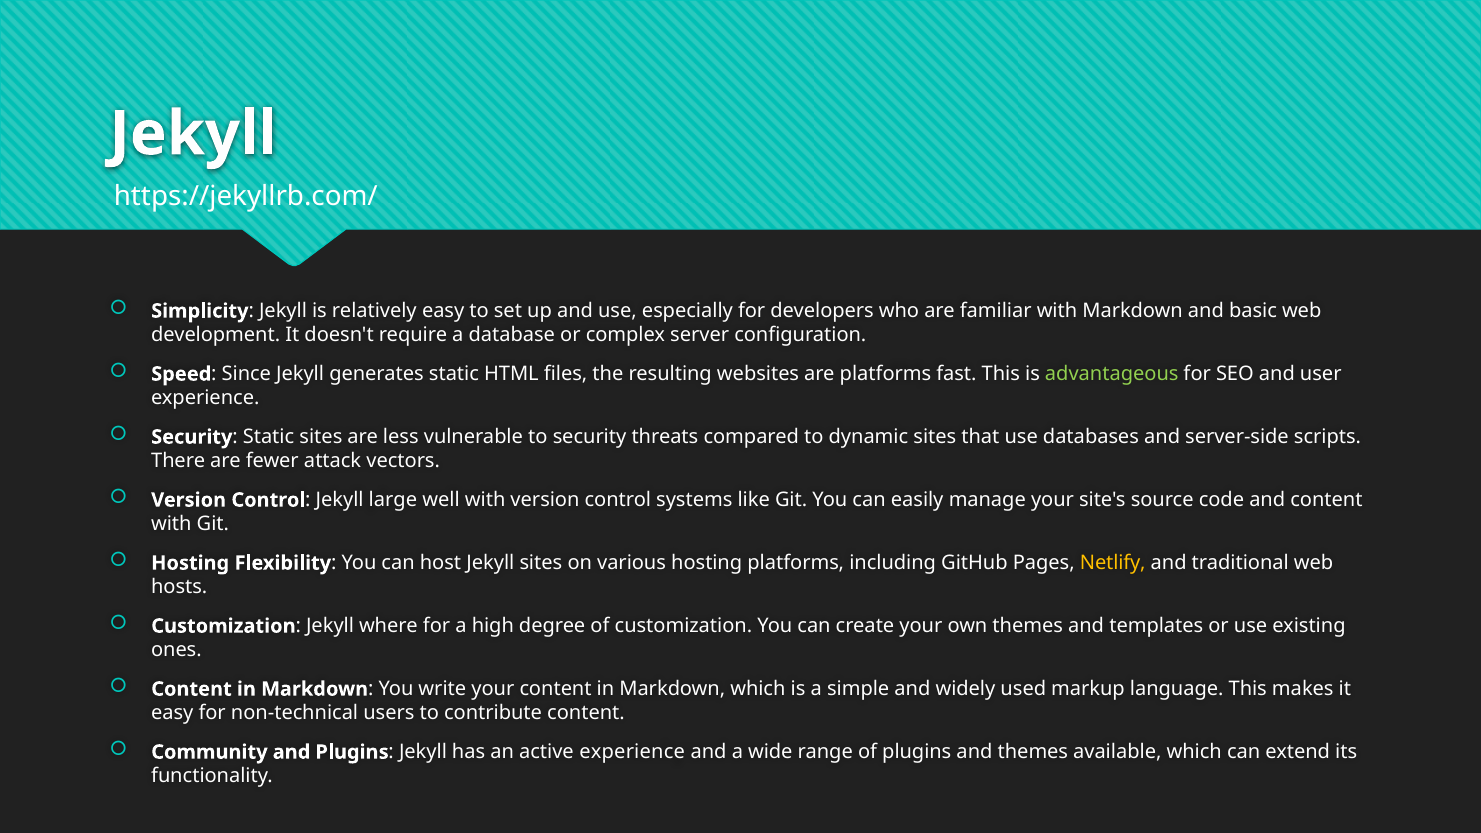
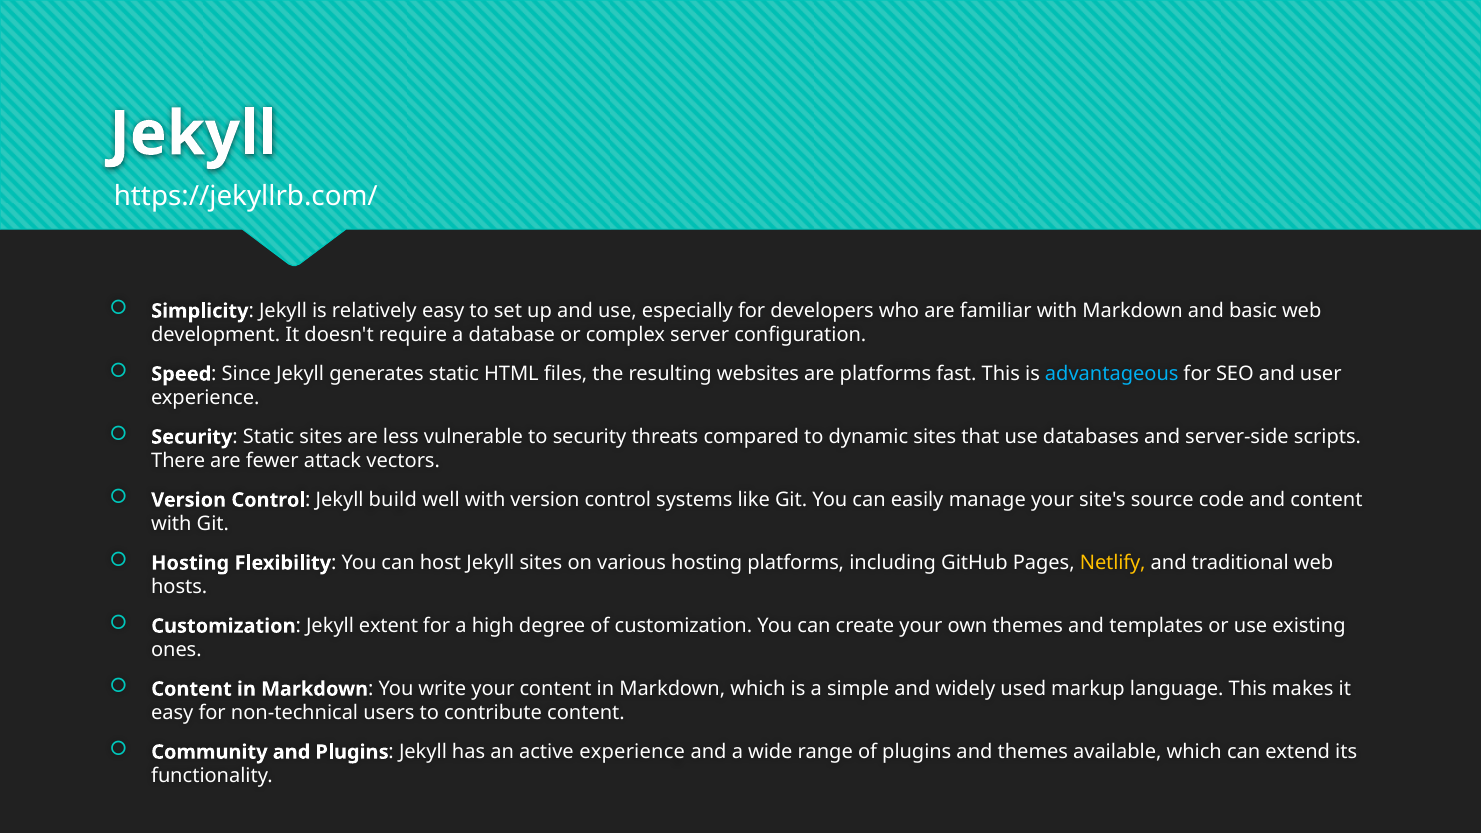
advantageous colour: light green -> light blue
large: large -> build
where: where -> extent
